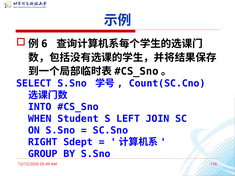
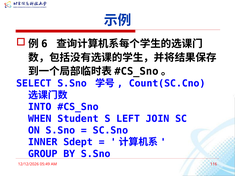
RIGHT: RIGHT -> INNER
